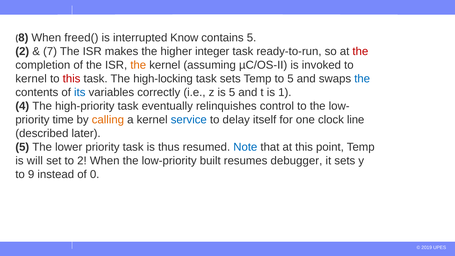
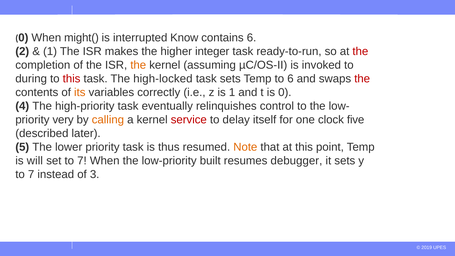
8 at (23, 38): 8 -> 0
freed(: freed( -> might(
contains 5: 5 -> 6
7 at (50, 51): 7 -> 1
kernel at (31, 79): kernel -> during
high-locking: high-locking -> high-locked
to 5: 5 -> 6
the at (362, 79) colour: blue -> red
its colour: blue -> orange
is 5: 5 -> 1
is 1: 1 -> 0
time: time -> very
service colour: blue -> red
line: line -> five
Note colour: blue -> orange
set to 2: 2 -> 7
9 at (31, 174): 9 -> 7
0: 0 -> 3
